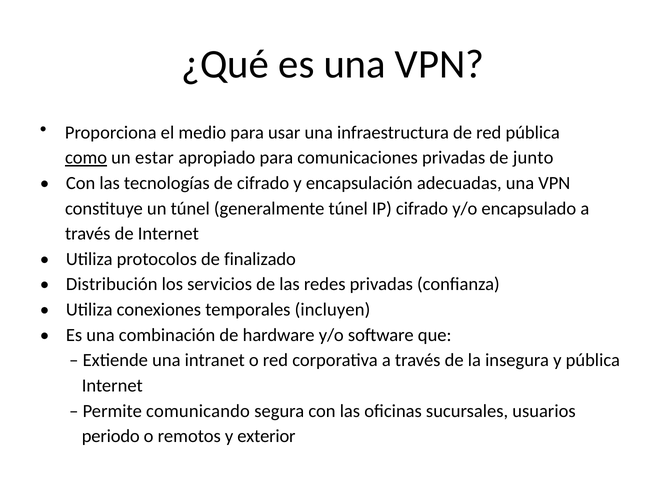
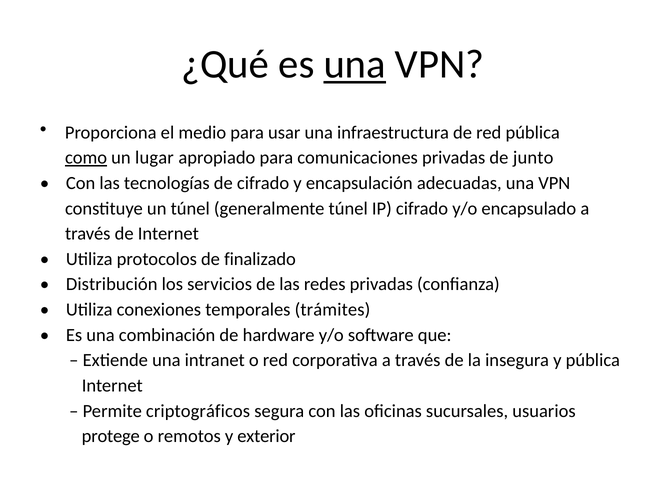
una at (355, 64) underline: none -> present
estar: estar -> lugar
incluyen: incluyen -> trámites
comunicando: comunicando -> criptográficos
periodo: periodo -> protege
